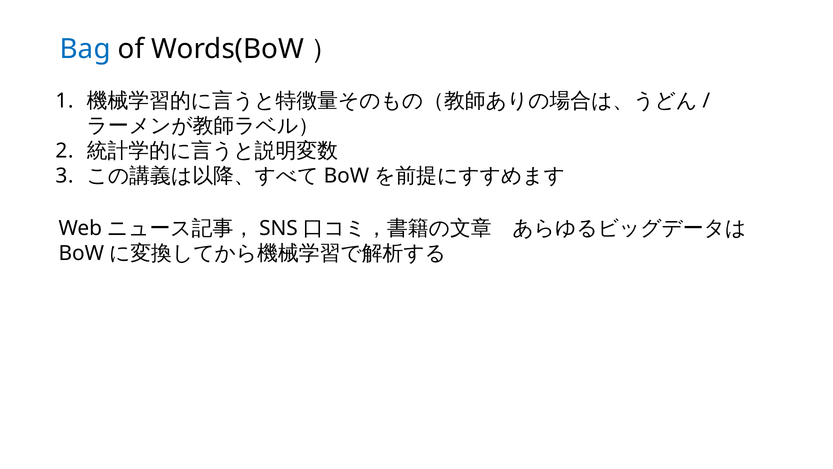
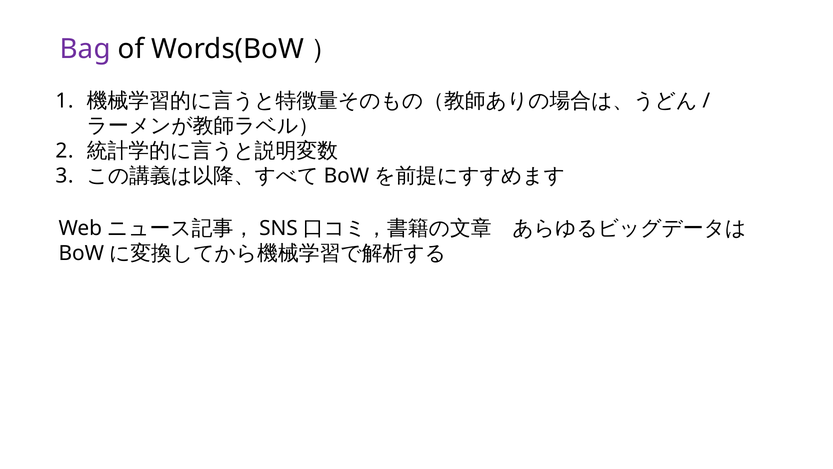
Bag colour: blue -> purple
